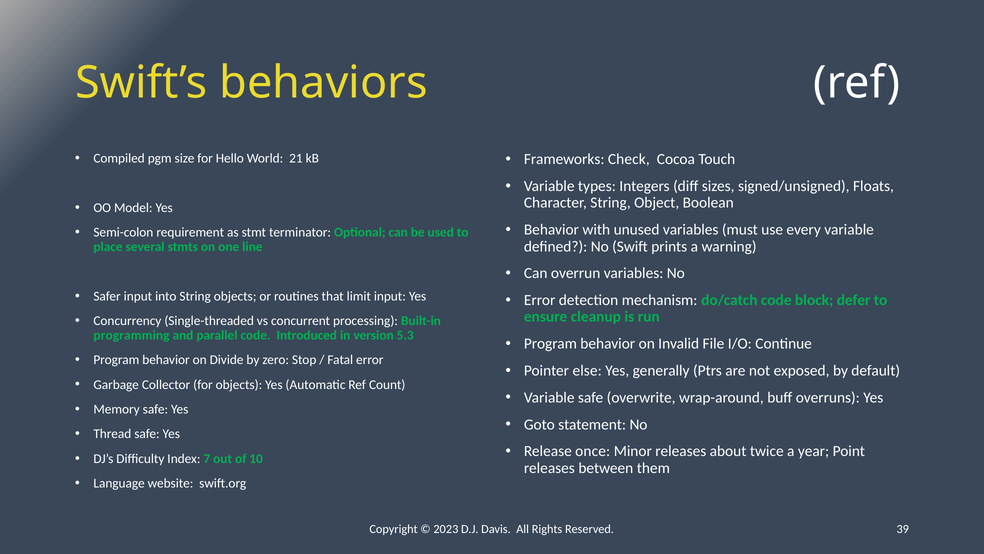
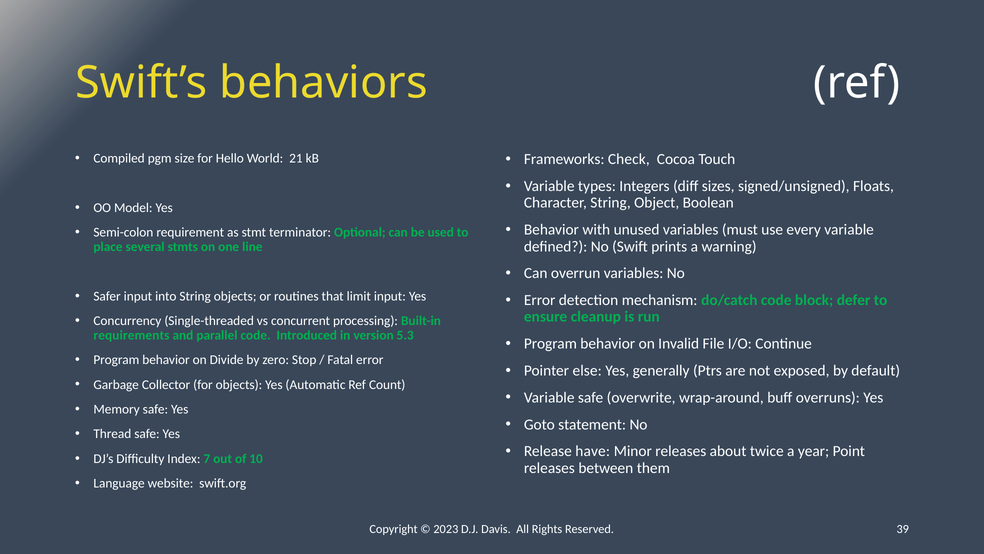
programming: programming -> requirements
once: once -> have
